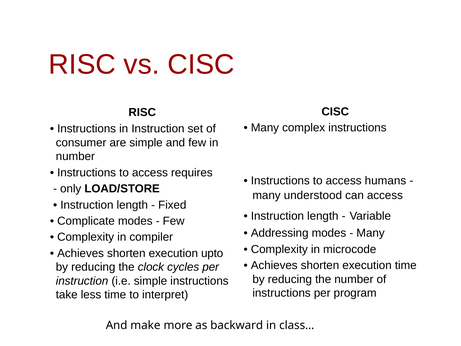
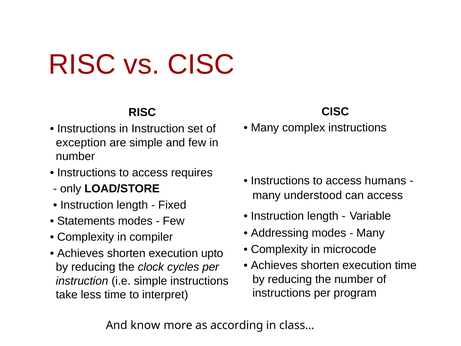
consumer: consumer -> exception
Complicate: Complicate -> Statements
make: make -> know
backward: backward -> according
